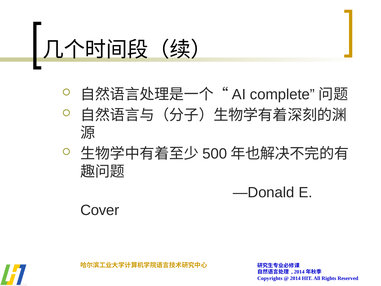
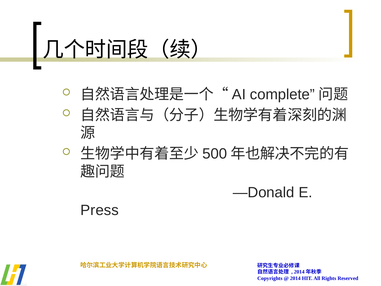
Cover: Cover -> Press
